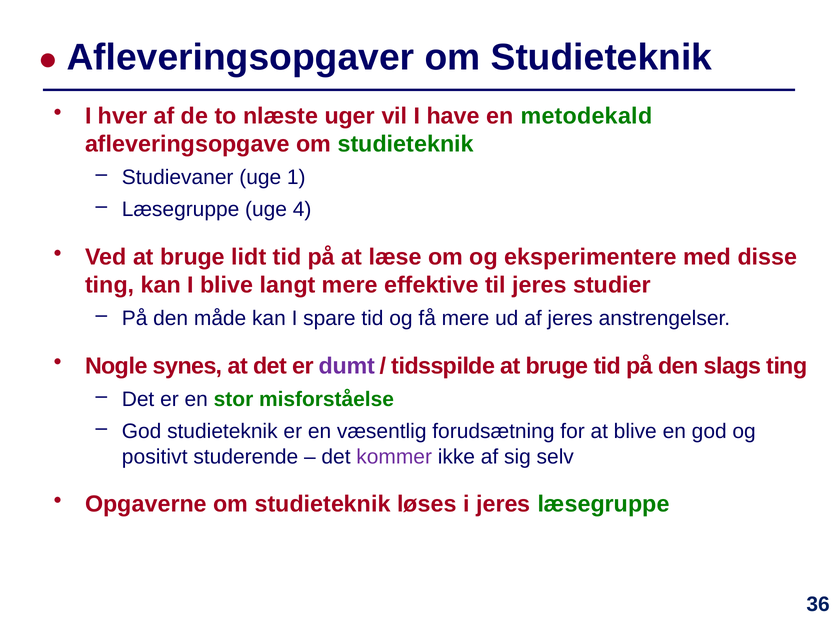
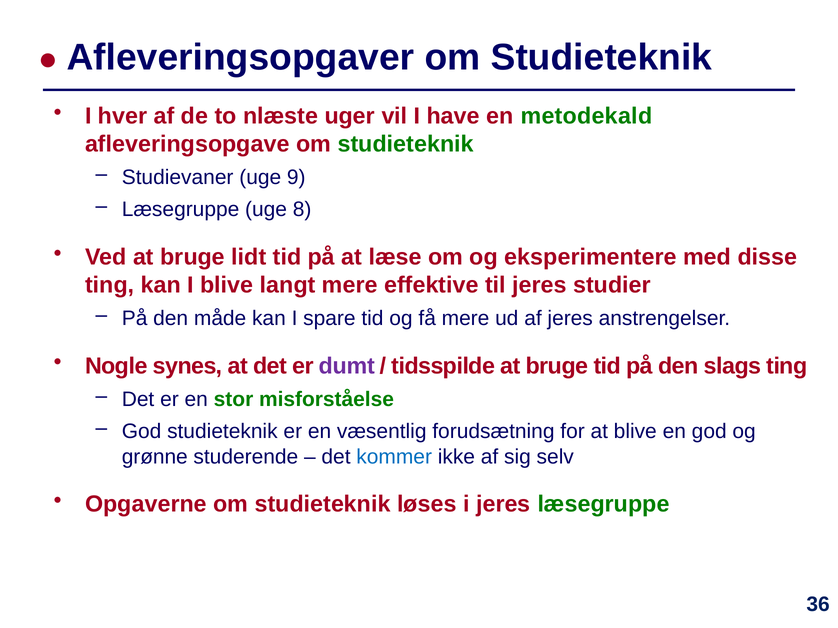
1: 1 -> 9
4: 4 -> 8
positivt: positivt -> grønne
kommer colour: purple -> blue
